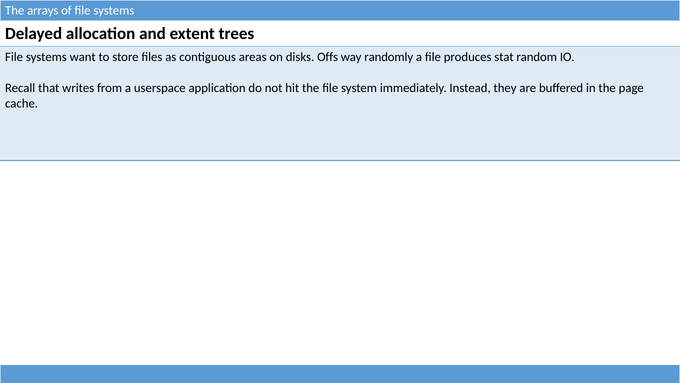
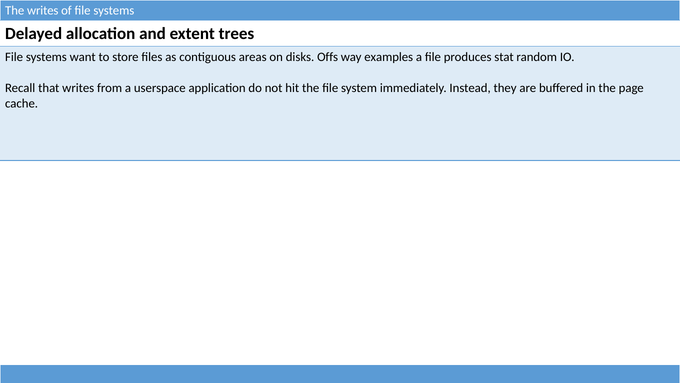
The arrays: arrays -> writes
randomly: randomly -> examples
